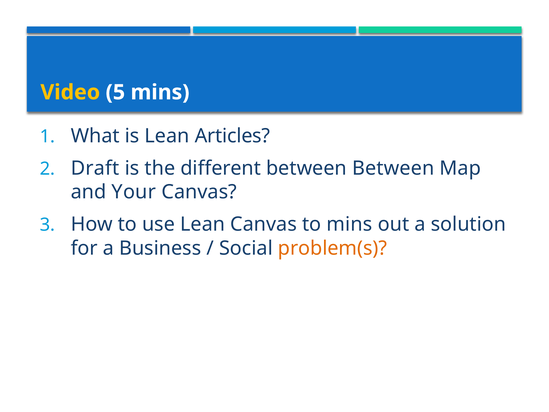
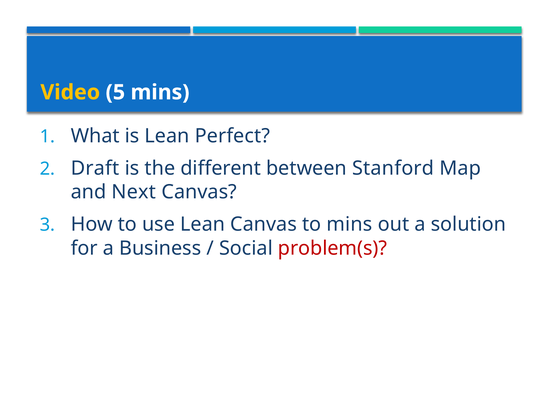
Articles: Articles -> Perfect
between Between: Between -> Stanford
Your: Your -> Next
problem(s colour: orange -> red
